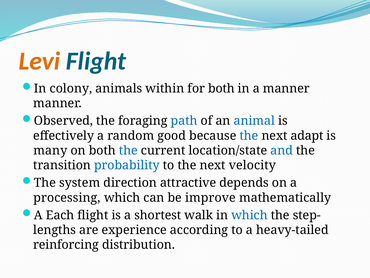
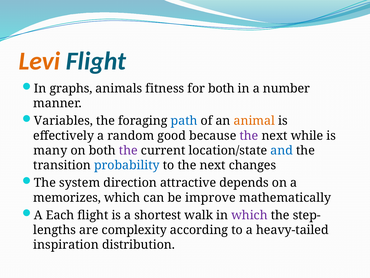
colony: colony -> graphs
within: within -> fitness
a manner: manner -> number
Observed: Observed -> Variables
animal colour: blue -> orange
the at (249, 135) colour: blue -> purple
adapt: adapt -> while
the at (128, 150) colour: blue -> purple
velocity: velocity -> changes
processing: processing -> memorizes
which at (249, 215) colour: blue -> purple
experience: experience -> complexity
reinforcing: reinforcing -> inspiration
